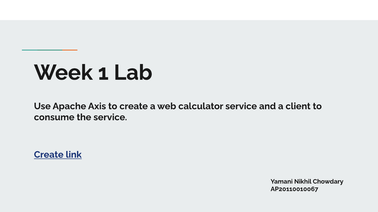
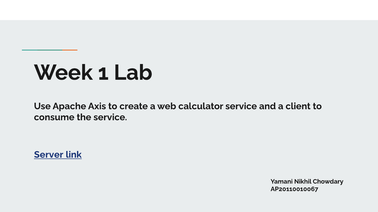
Create at (49, 155): Create -> Server
